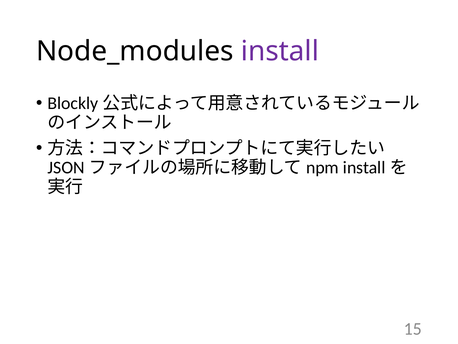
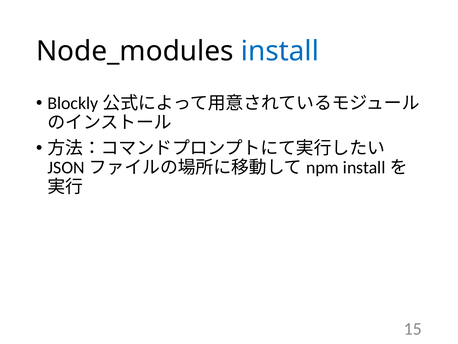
install colour: purple -> blue
